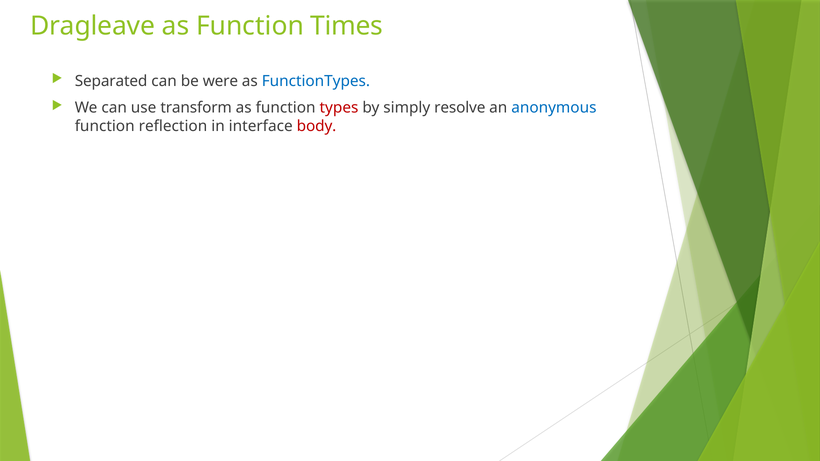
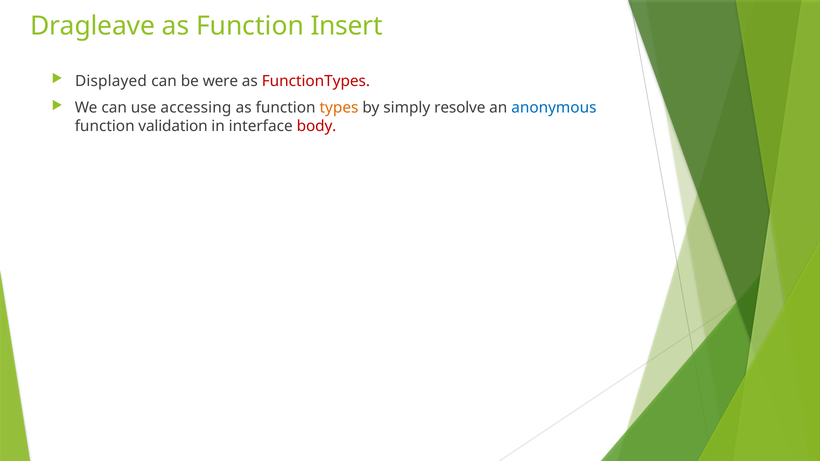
Times: Times -> Insert
Separated: Separated -> Displayed
FunctionTypes colour: blue -> red
transform: transform -> accessing
types colour: red -> orange
reflection: reflection -> validation
